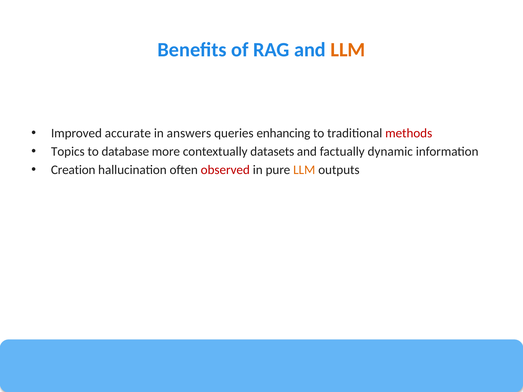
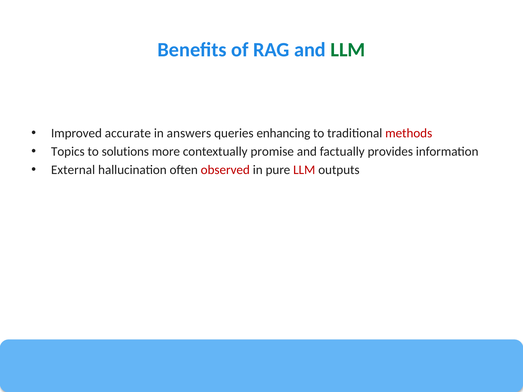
LLM at (348, 50) colour: orange -> green
database: database -> solutions
datasets: datasets -> promise
dynamic: dynamic -> provides
Creation: Creation -> External
LLM at (304, 170) colour: orange -> red
